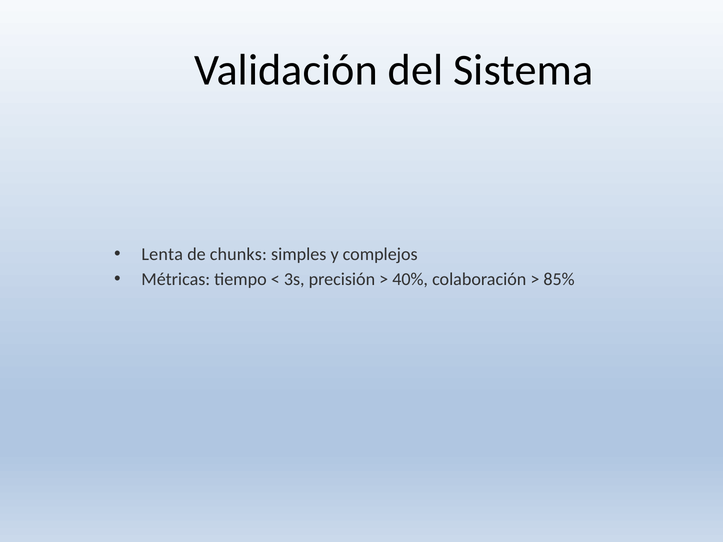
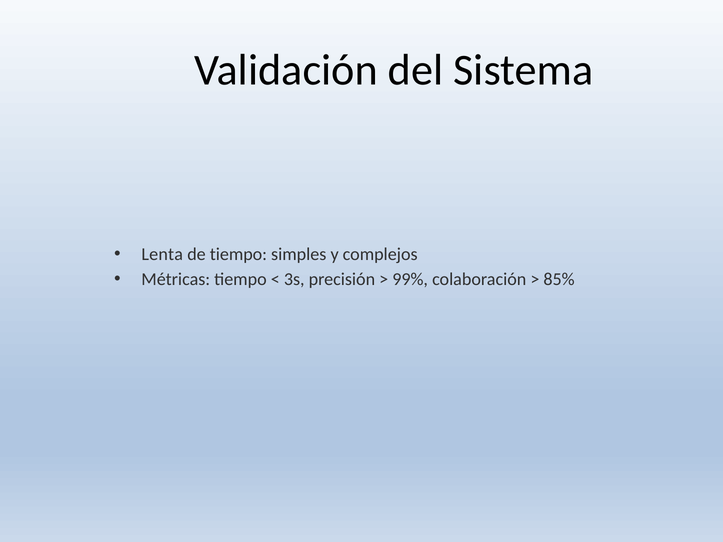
de chunks: chunks -> tiempo
40%: 40% -> 99%
